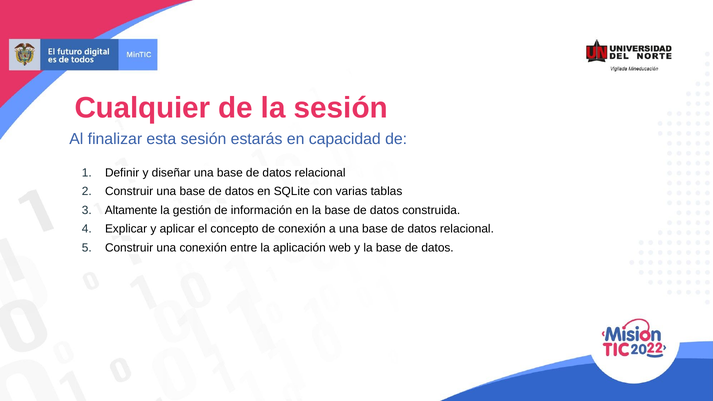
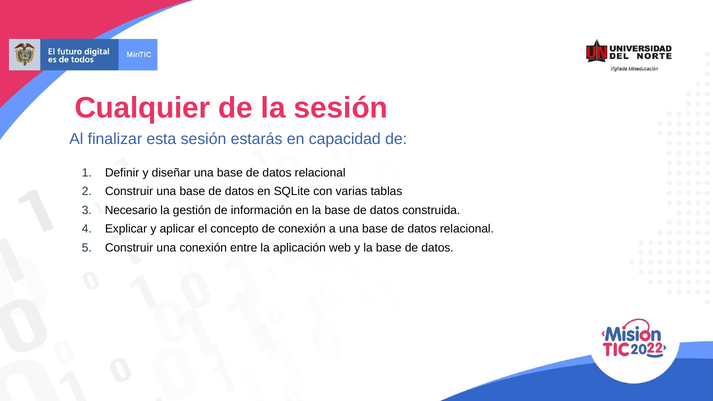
Altamente: Altamente -> Necesario
